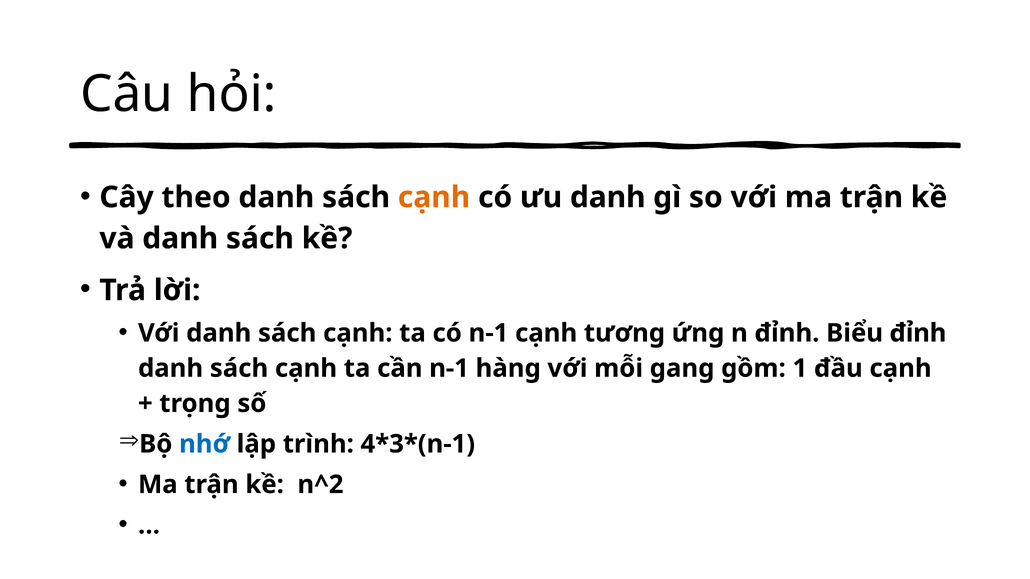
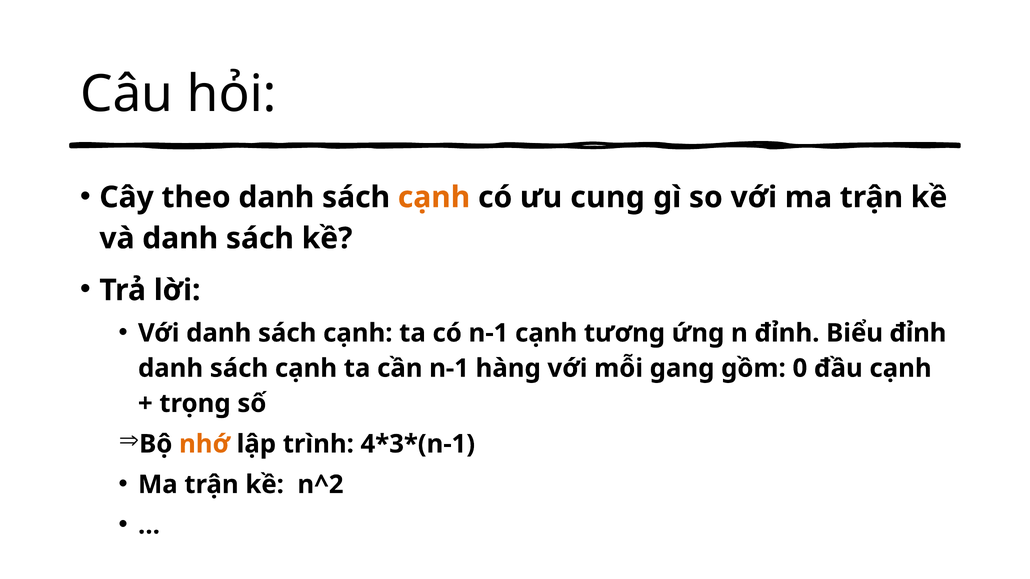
ưu danh: danh -> cung
1: 1 -> 0
nhớ colour: blue -> orange
